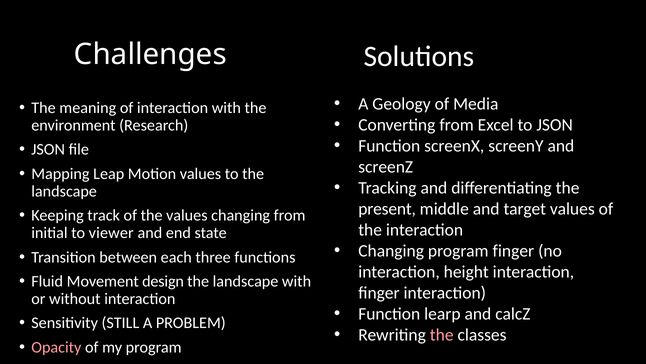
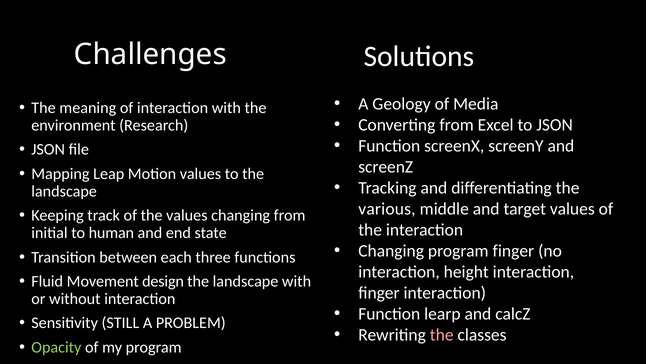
present: present -> various
viewer: viewer -> human
Opacity colour: pink -> light green
